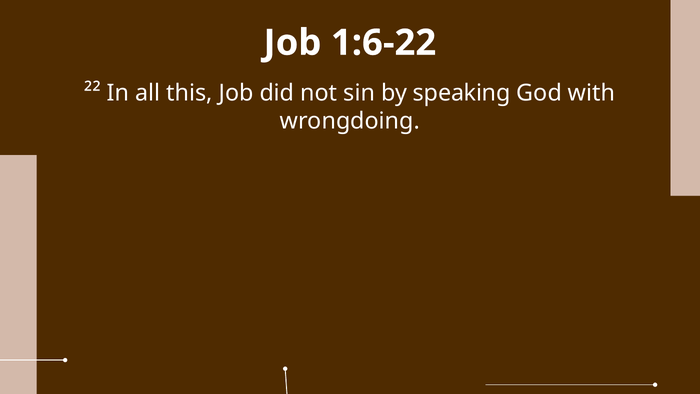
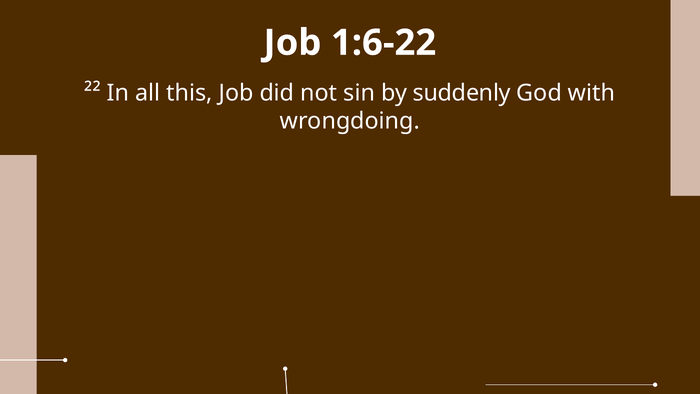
speaking: speaking -> suddenly
